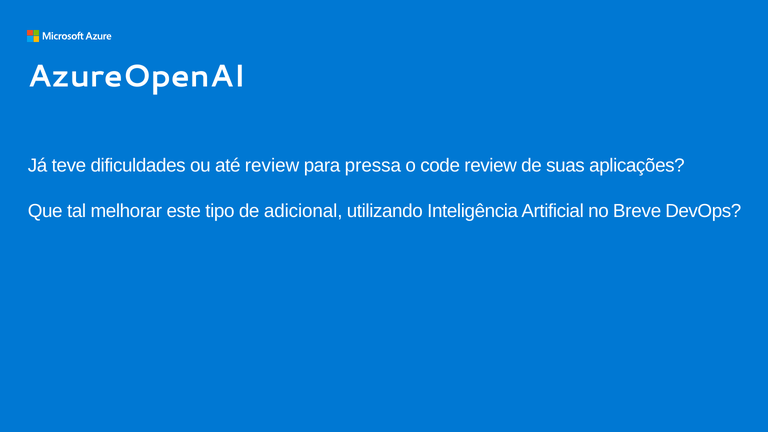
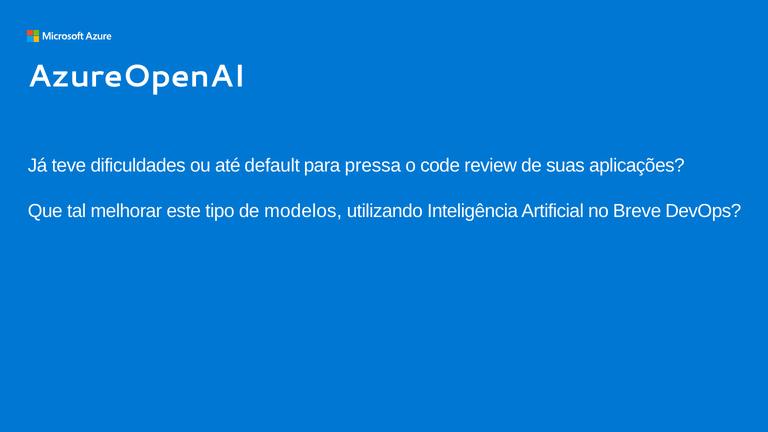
até review: review -> default
adicional: adicional -> modelos
